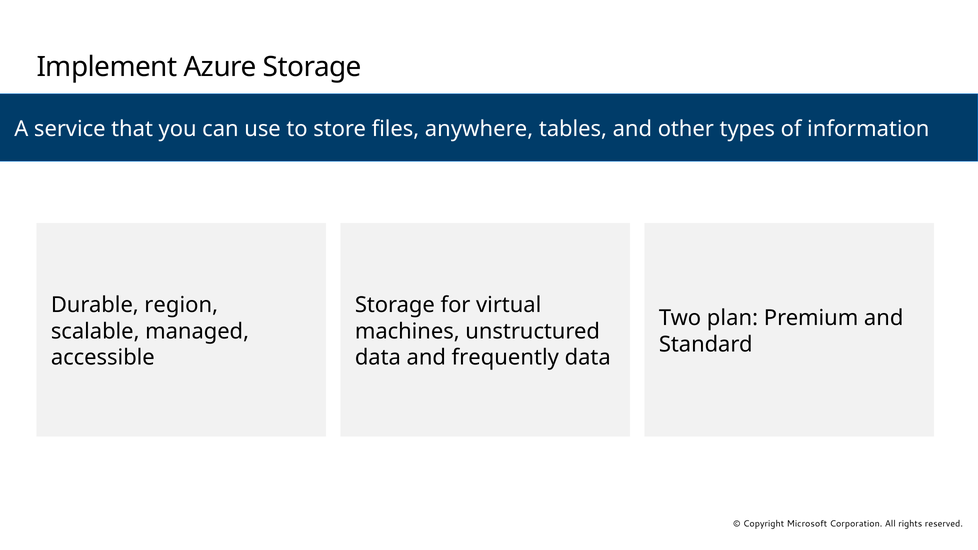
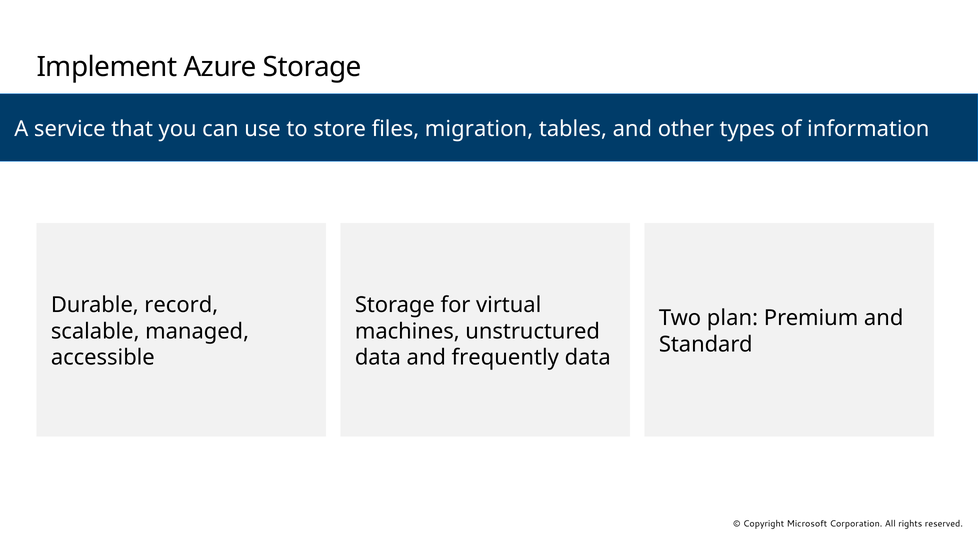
anywhere: anywhere -> migration
region: region -> record
